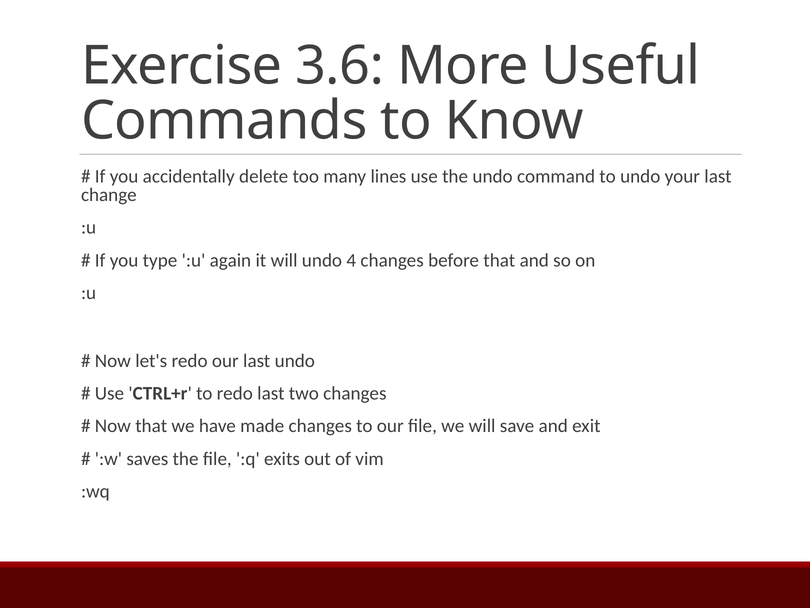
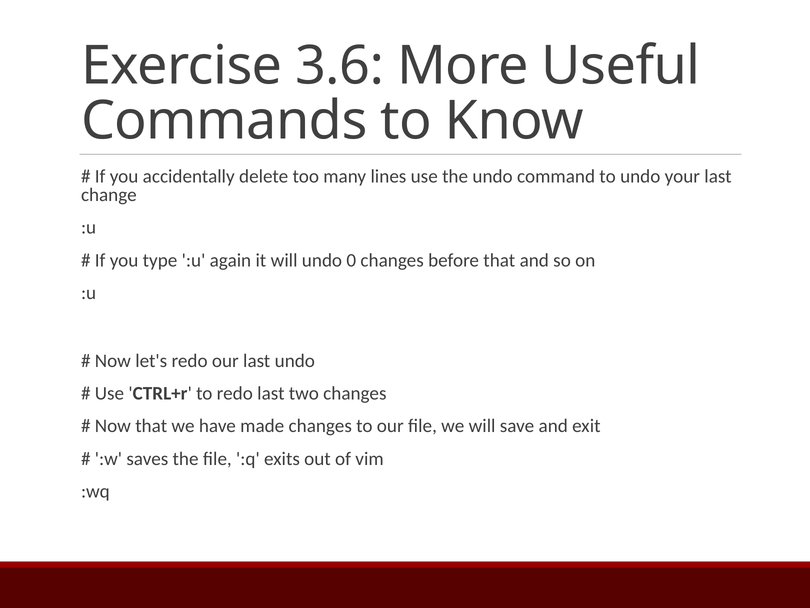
4: 4 -> 0
